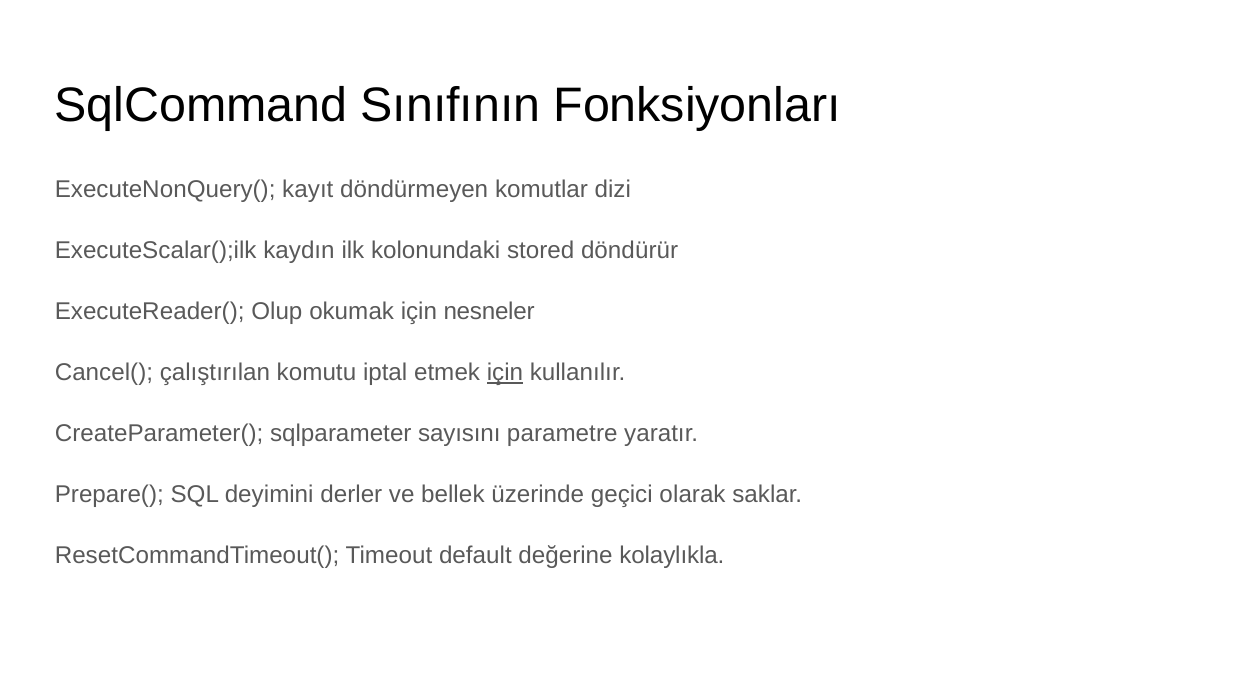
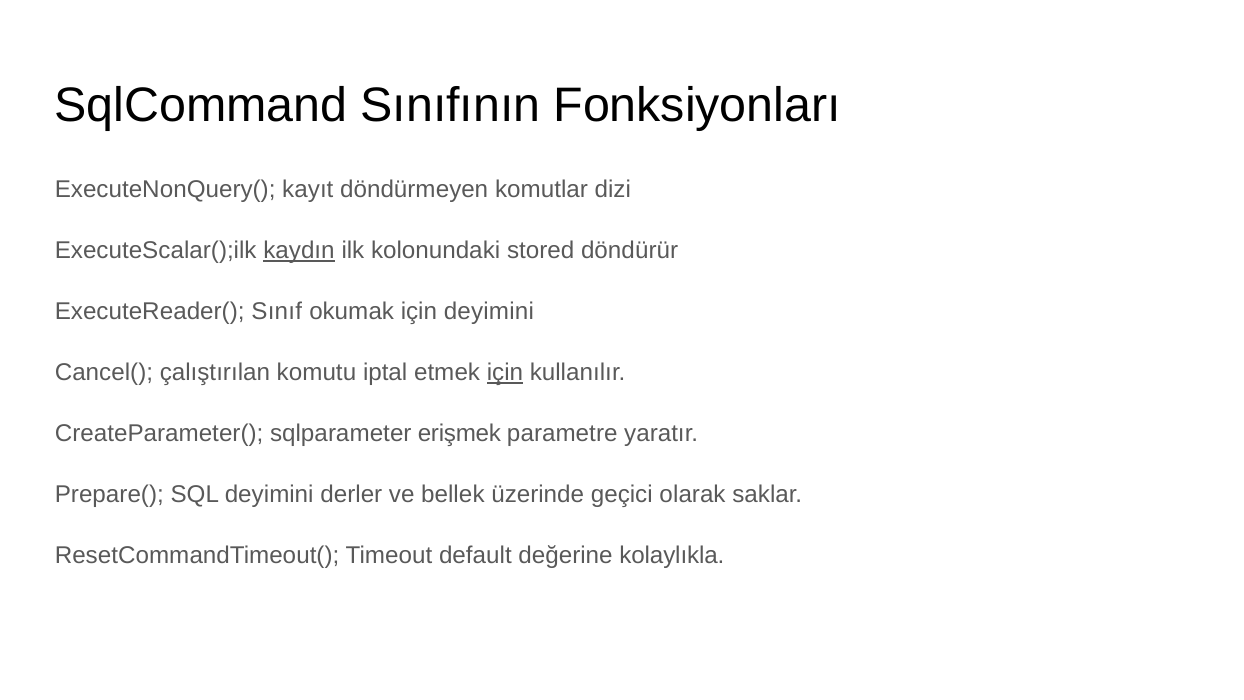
kaydın underline: none -> present
Olup: Olup -> Sınıf
için nesneler: nesneler -> deyimini
sayısını: sayısını -> erişmek
